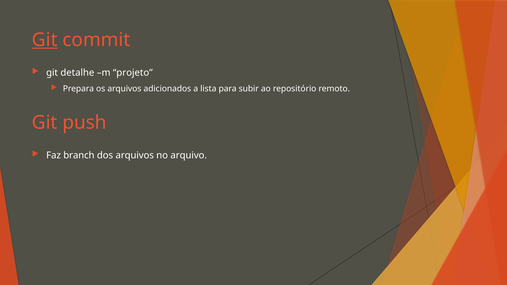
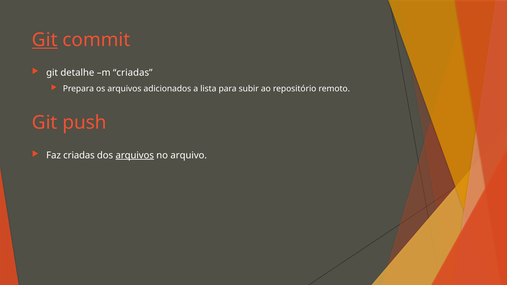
m projeto: projeto -> criadas
Faz branch: branch -> criadas
arquivos at (135, 155) underline: none -> present
